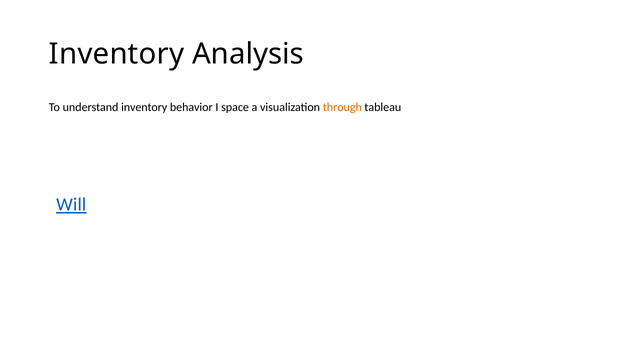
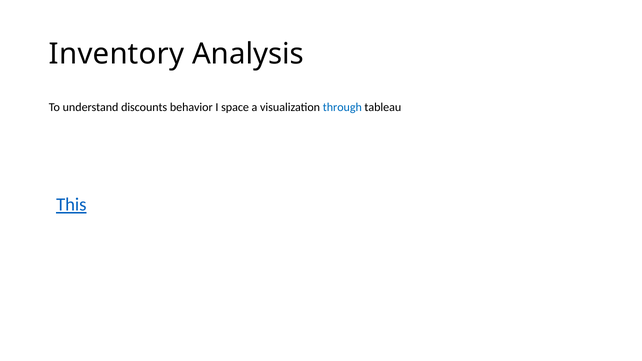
understand inventory: inventory -> discounts
through colour: orange -> blue
Will: Will -> This
